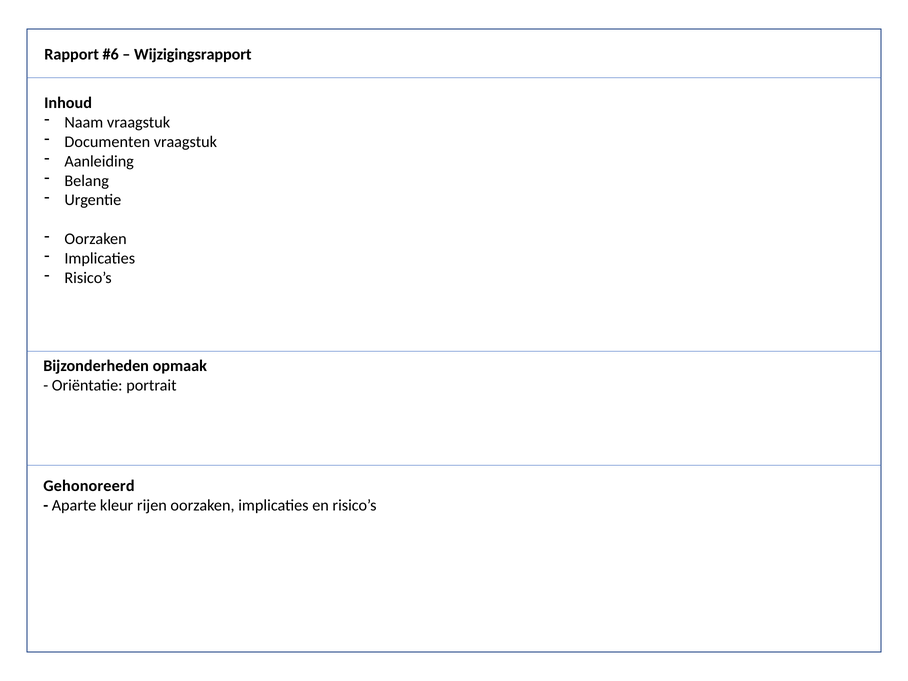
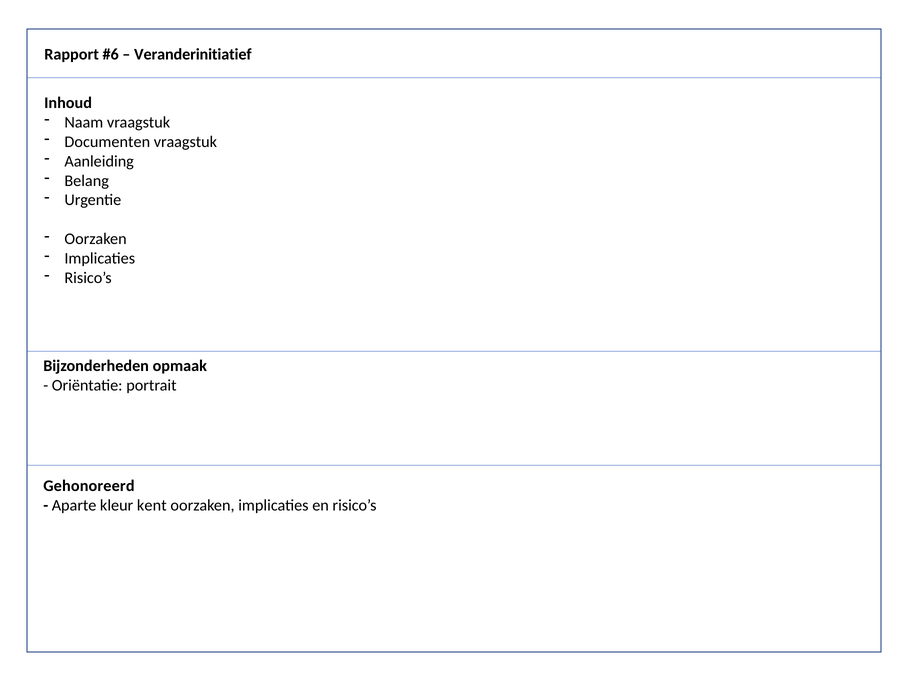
Wijzigingsrapport: Wijzigingsrapport -> Veranderinitiatief
rijen: rijen -> kent
